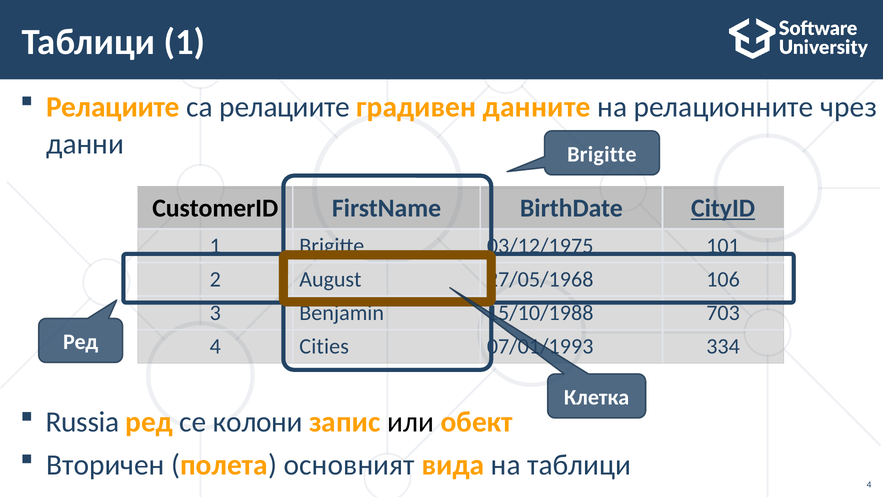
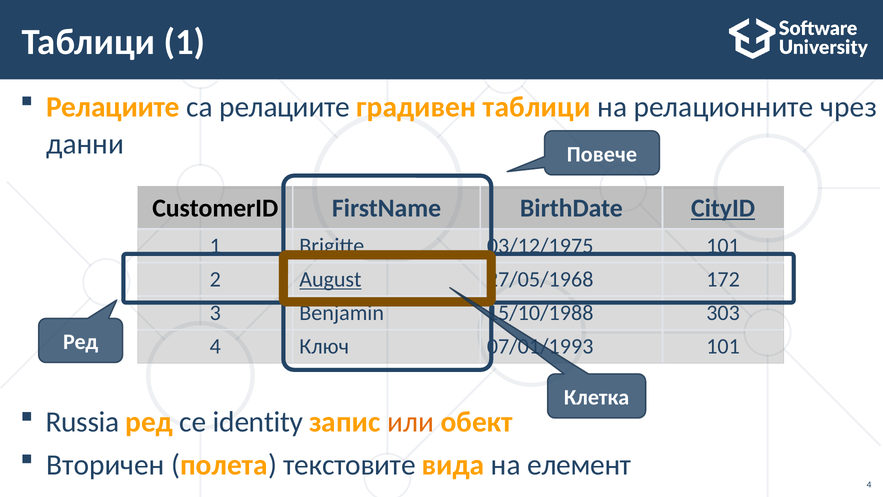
градивен данните: данните -> таблици
Brigitte at (602, 154): Brigitte -> Повече
August underline: none -> present
106: 106 -> 172
703: 703 -> 303
Cities: Cities -> Ключ
334 at (723, 346): 334 -> 101
колони: колони -> identity
или colour: black -> orange
основният: основният -> текстовите
на таблици: таблици -> елемент
